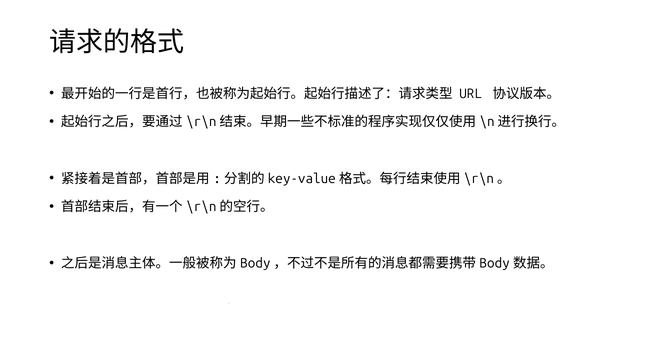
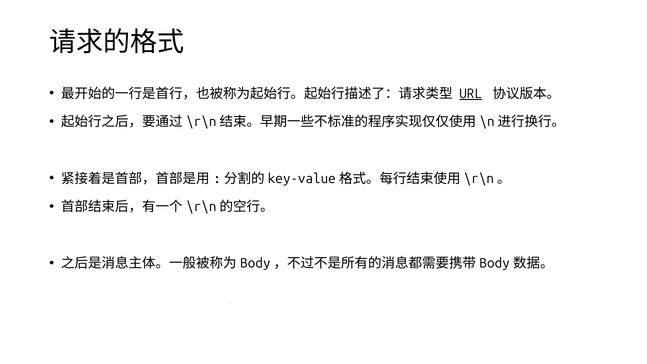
URL underline: none -> present
